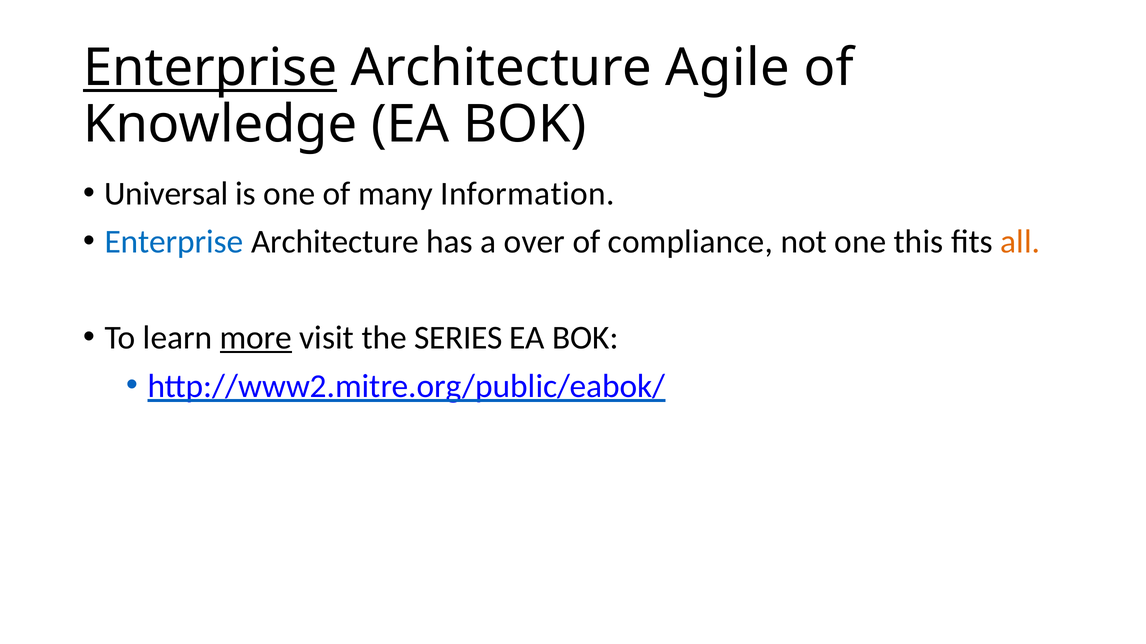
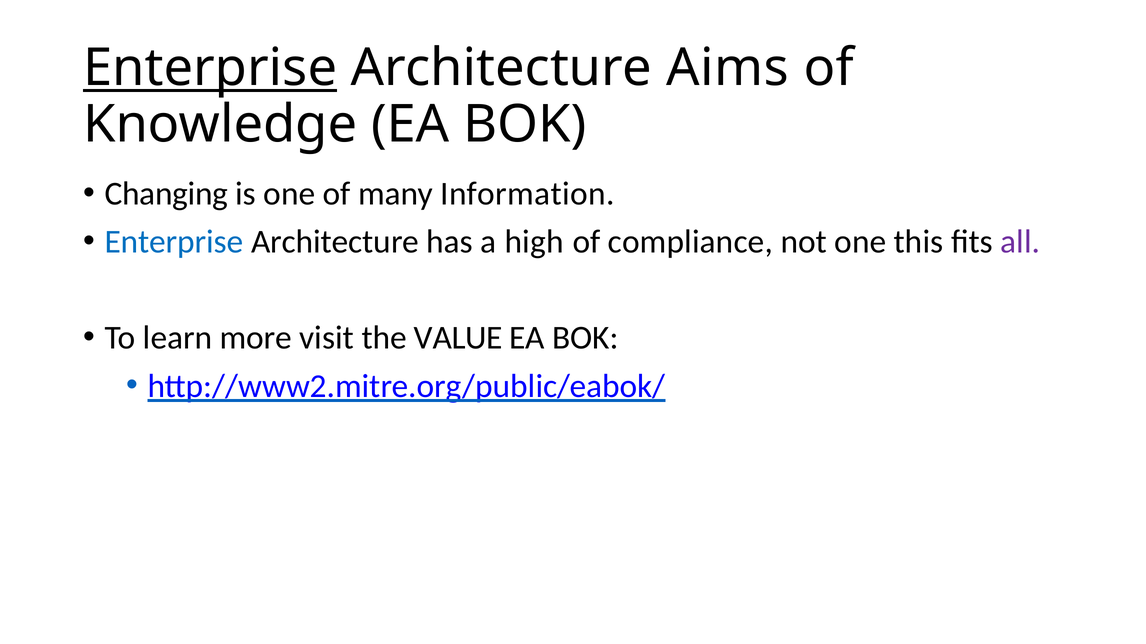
Agile: Agile -> Aims
Universal: Universal -> Changing
over: over -> high
all colour: orange -> purple
more underline: present -> none
SERIES: SERIES -> VALUE
